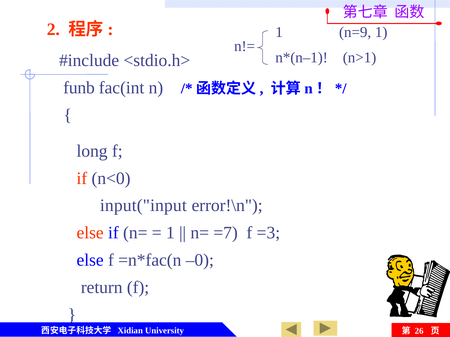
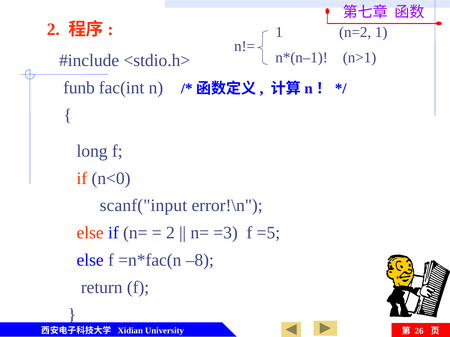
n=9: n=9 -> n=2
input("input: input("input -> scanf("input
1 at (170, 233): 1 -> 2
=7: =7 -> =3
=3: =3 -> =5
–0: –0 -> –8
